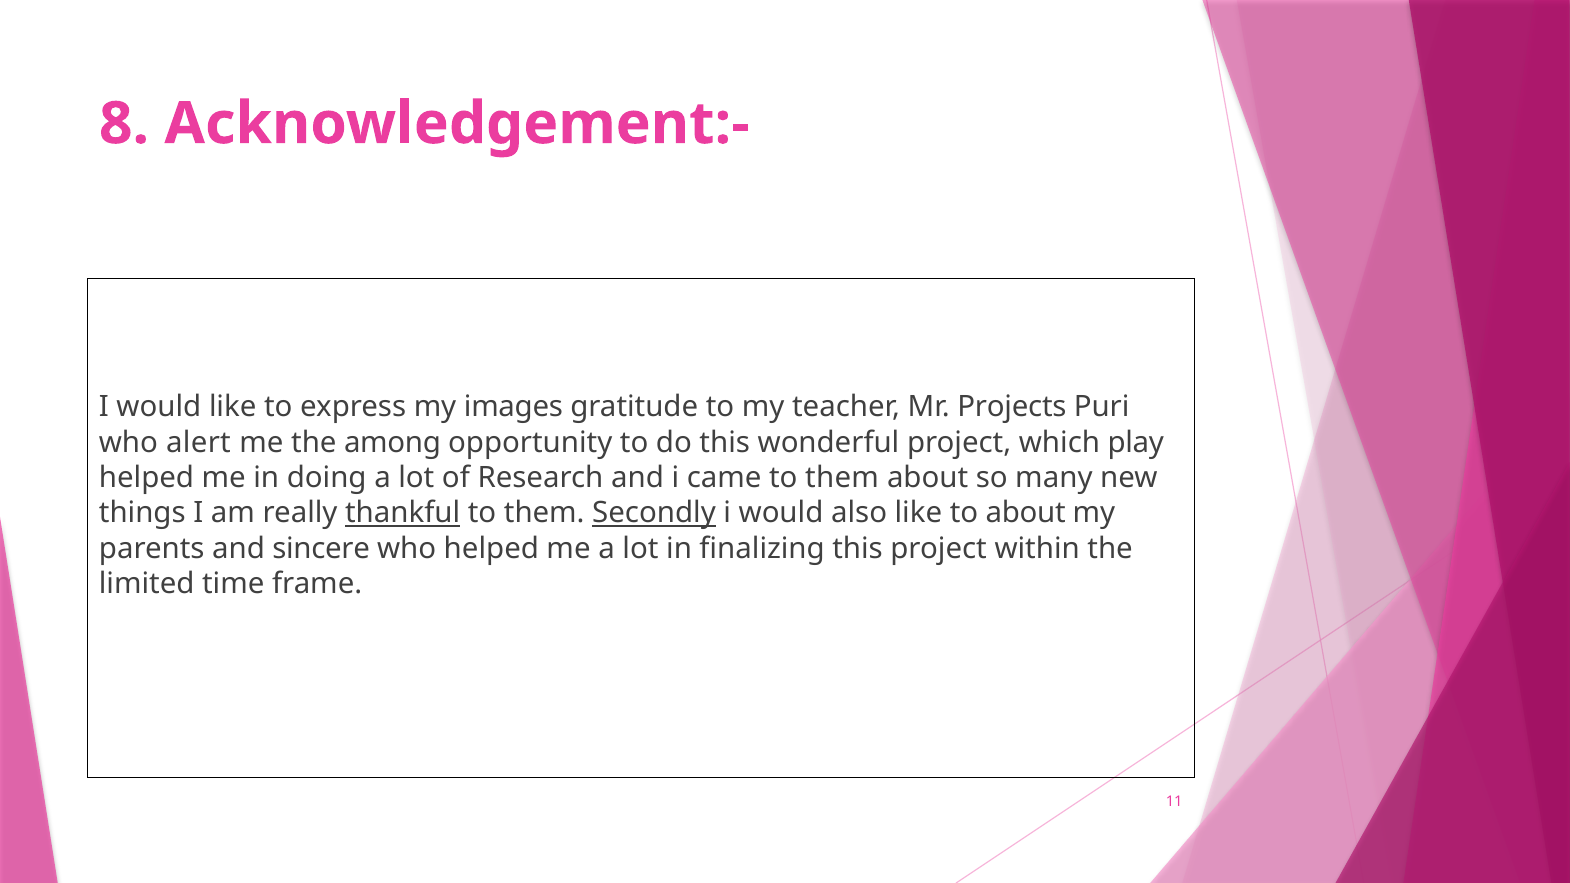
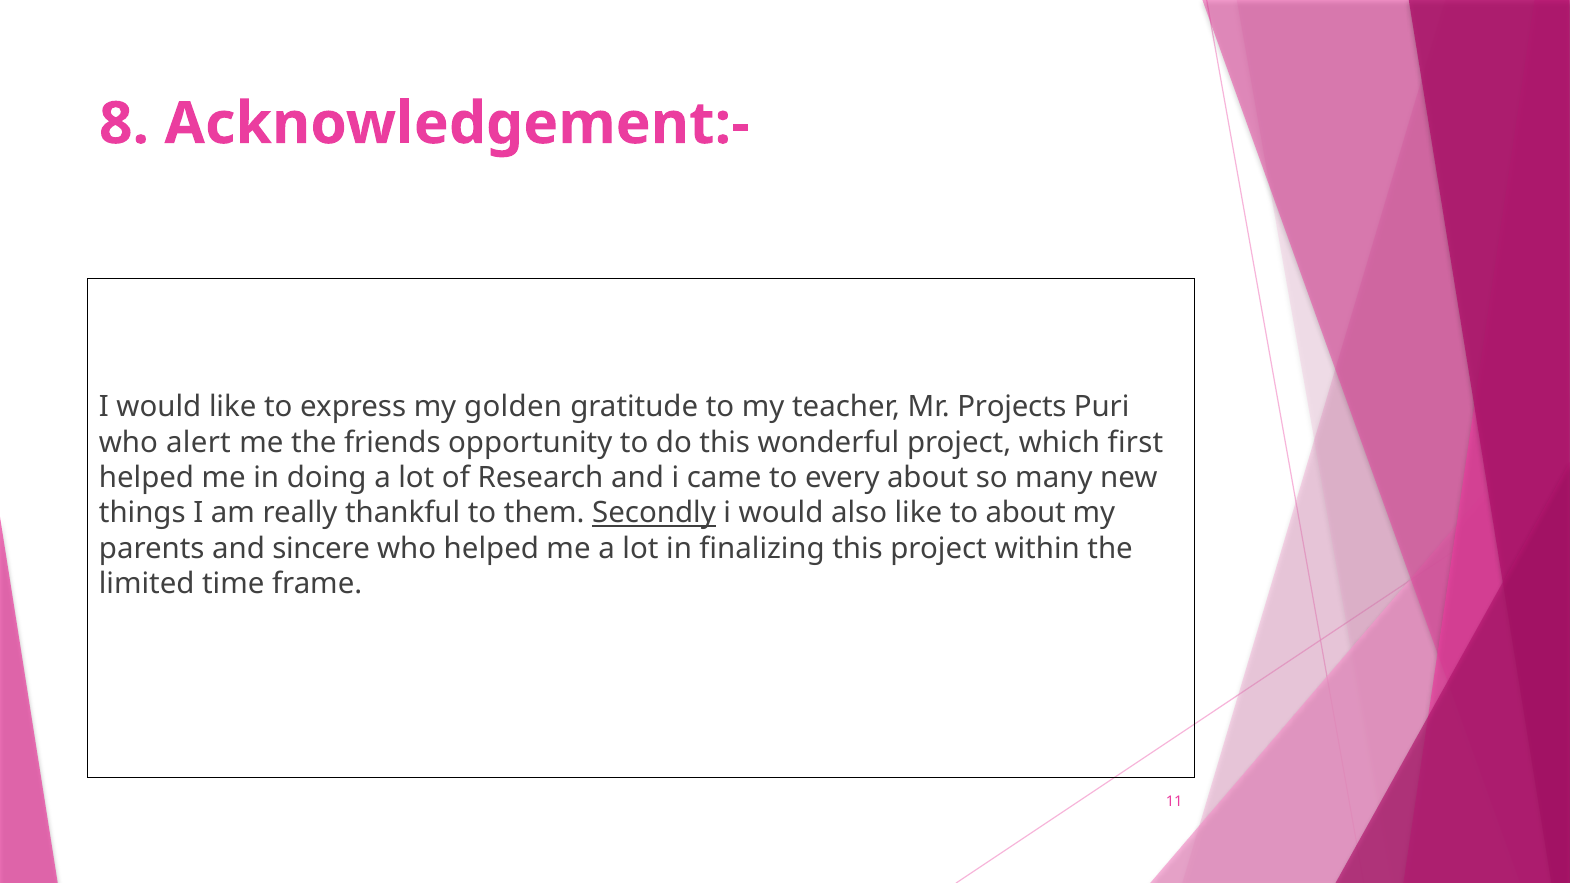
images: images -> golden
among: among -> friends
play: play -> first
came to them: them -> every
thankful underline: present -> none
